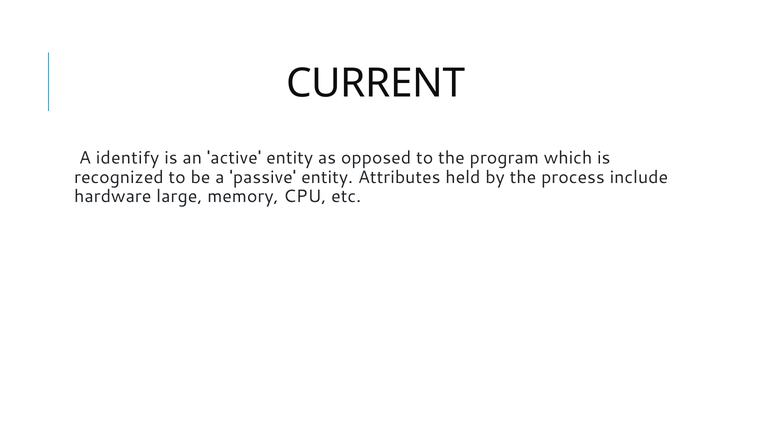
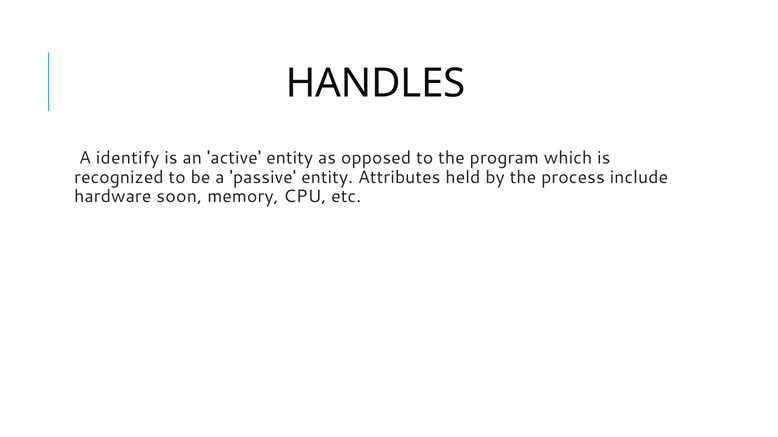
CURRENT: CURRENT -> HANDLES
large: large -> soon
